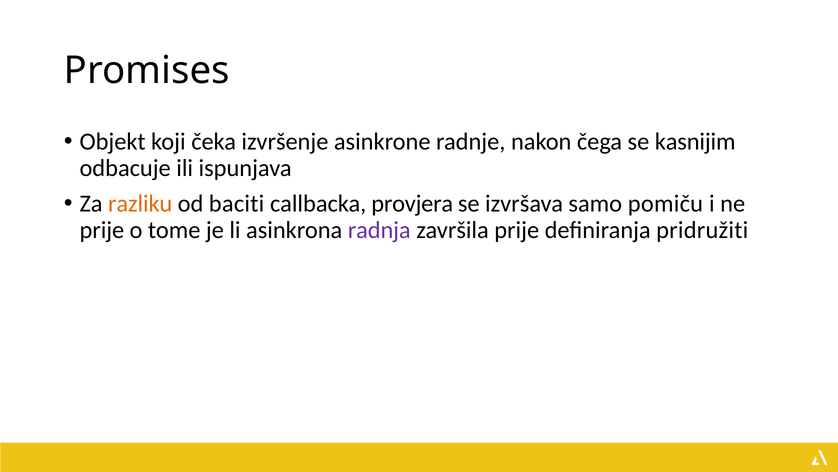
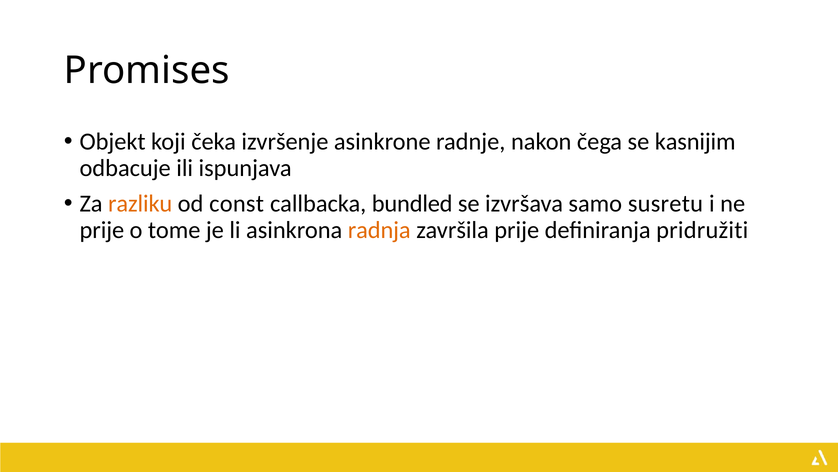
baciti: baciti -> const
provjera: provjera -> bundled
pomiču: pomiču -> susretu
radnja colour: purple -> orange
